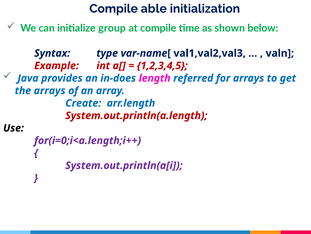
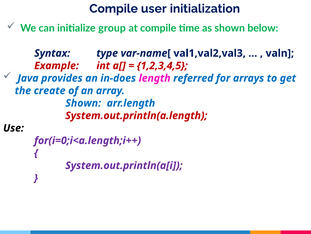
able: able -> user
the arrays: arrays -> create
Create at (83, 103): Create -> Shown
